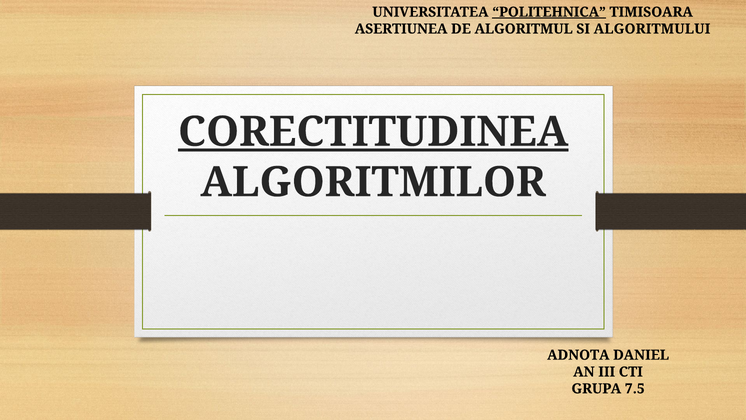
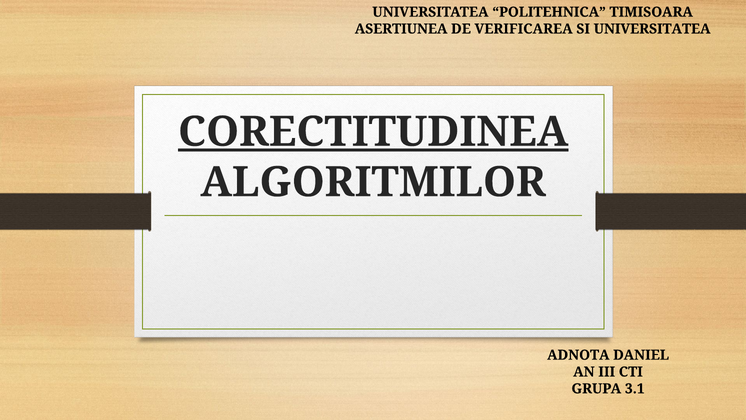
POLITEHNICA underline: present -> none
ALGORITMUL: ALGORITMUL -> VERIFICAREA
SI ALGORITMULUI: ALGORITMULUI -> UNIVERSITATEA
7.5: 7.5 -> 3.1
